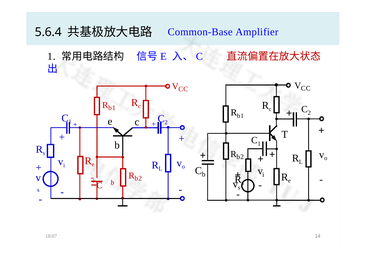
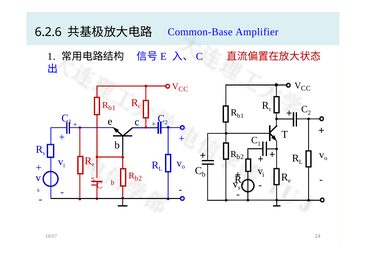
5.6.4: 5.6.4 -> 6.2.6
